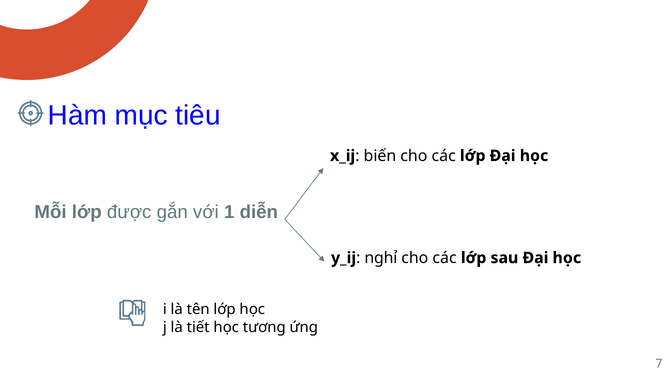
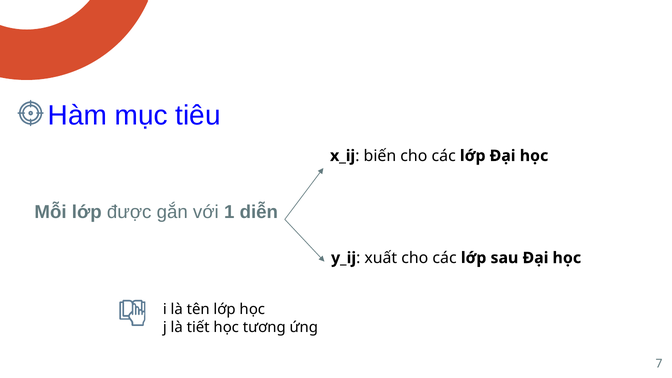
nghỉ: nghỉ -> xuất
